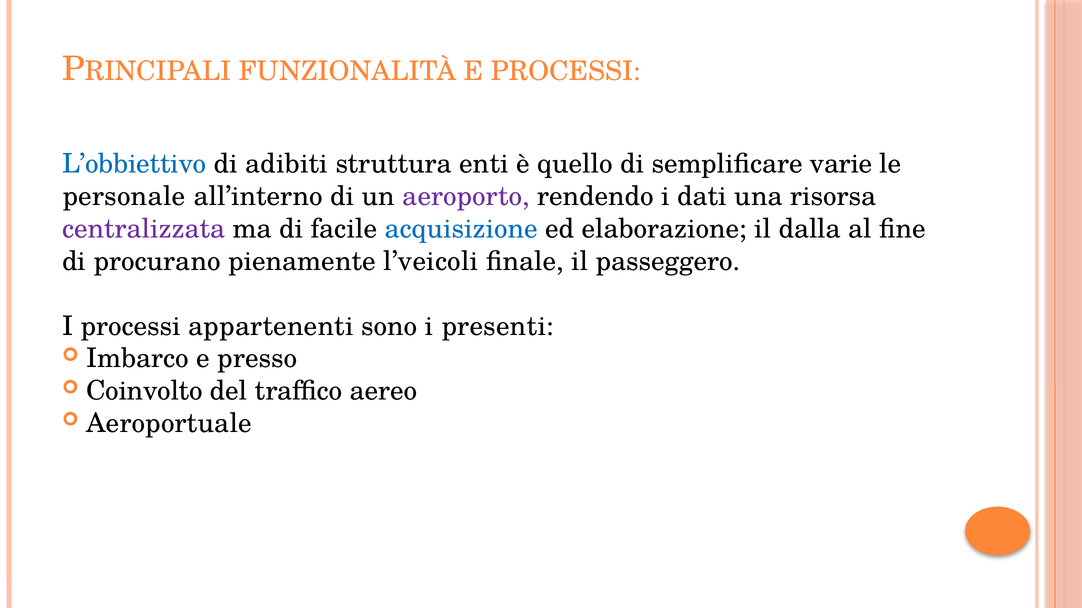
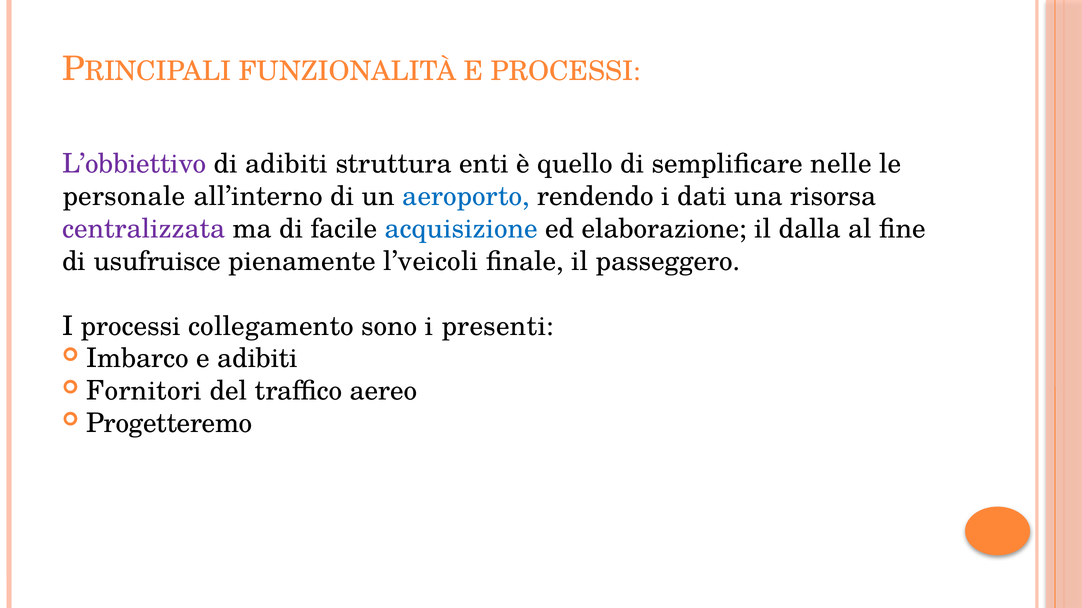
L’obbiettivo colour: blue -> purple
varie: varie -> nelle
aeroporto colour: purple -> blue
procurano: procurano -> usufruisce
appartenenti: appartenenti -> collegamento
e presso: presso -> adibiti
Coinvolto: Coinvolto -> Fornitori
Aeroportuale: Aeroportuale -> Progetteremo
